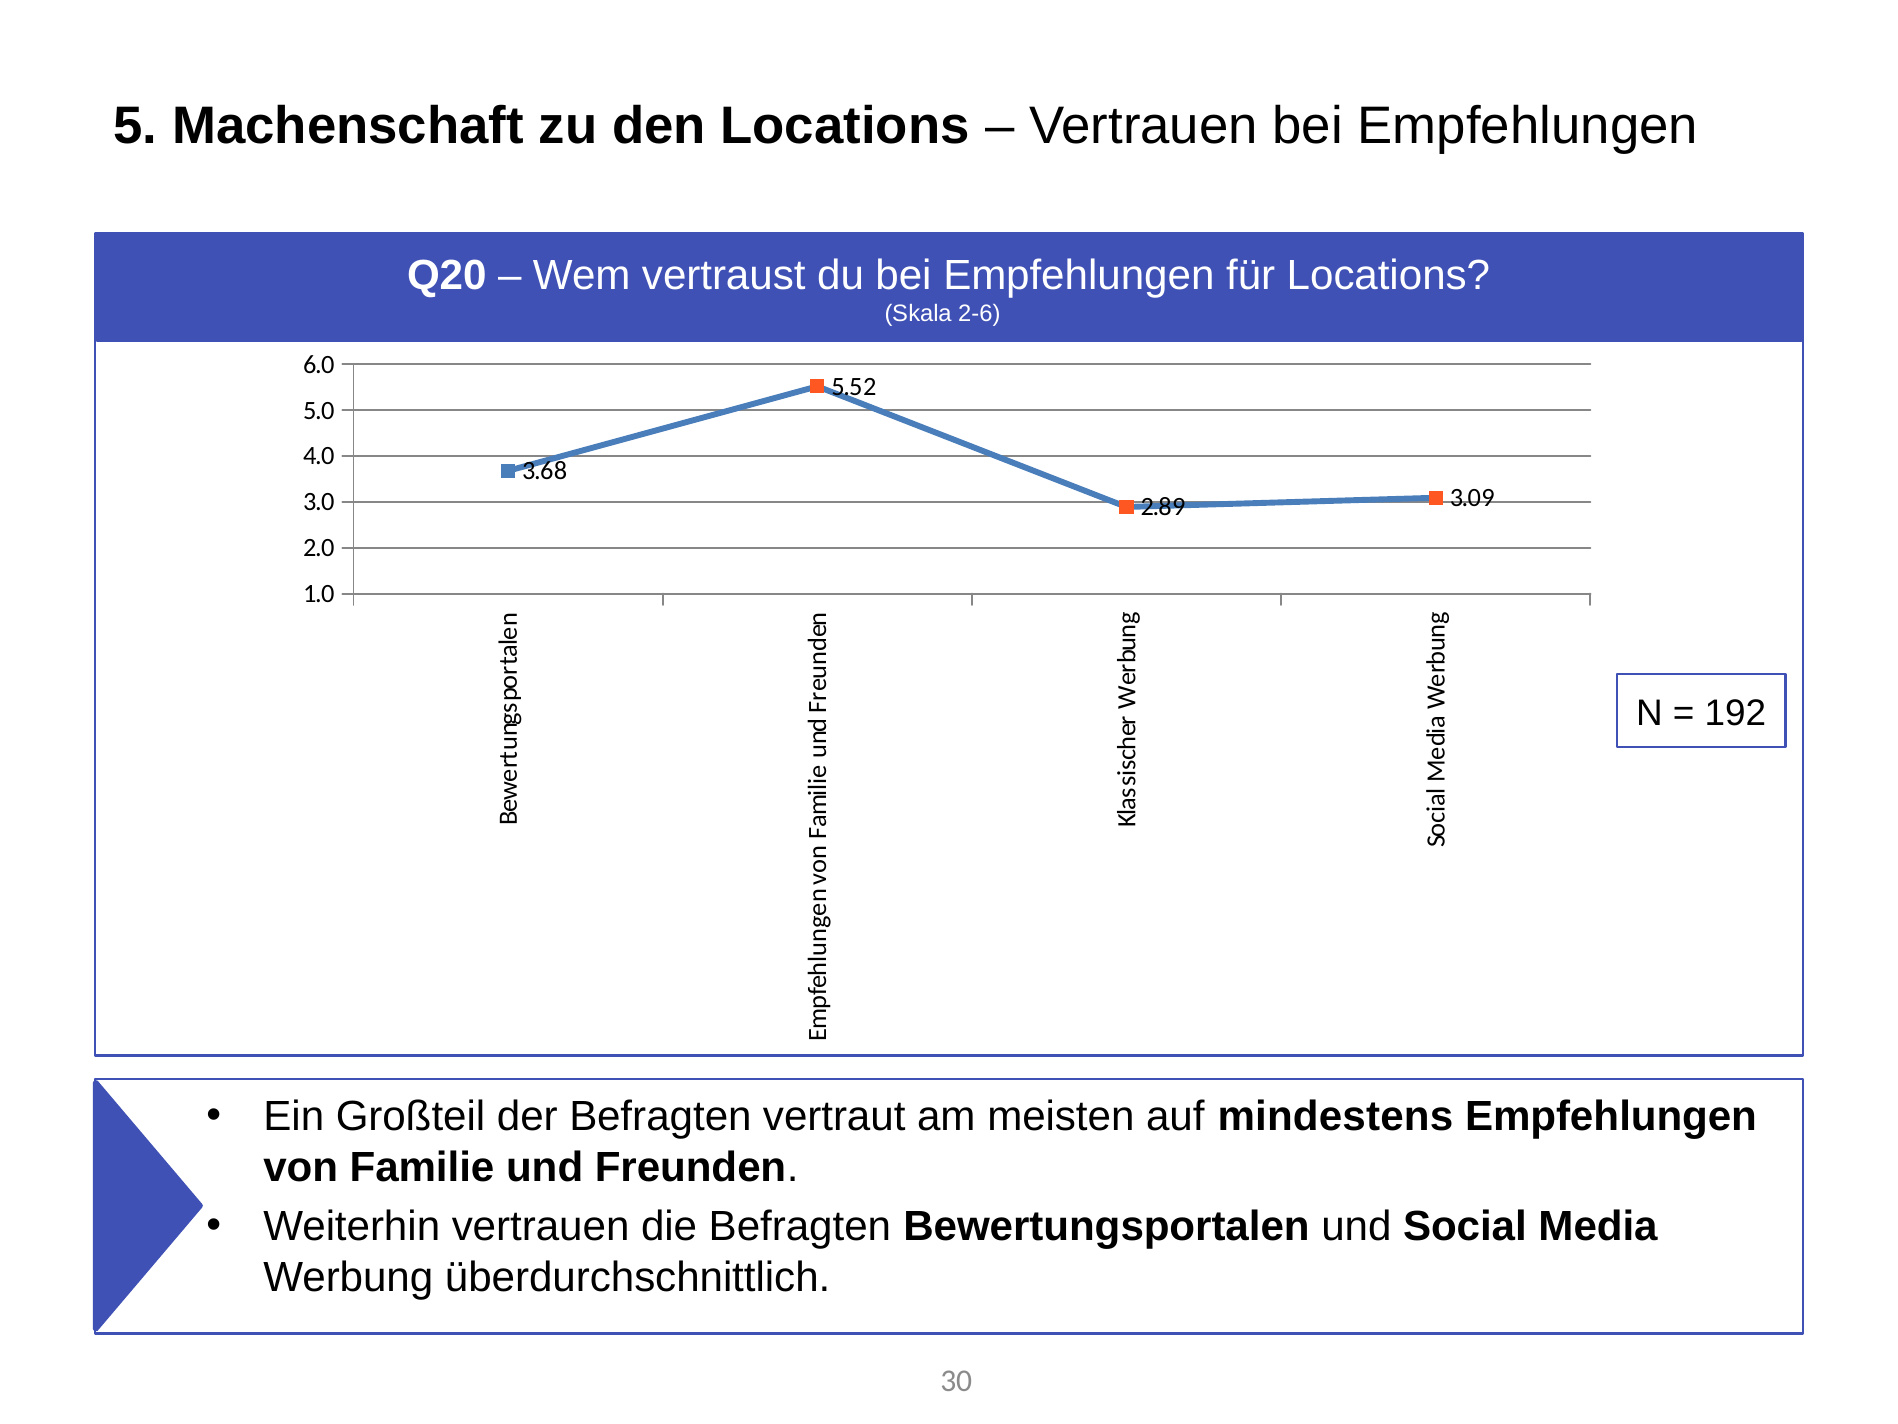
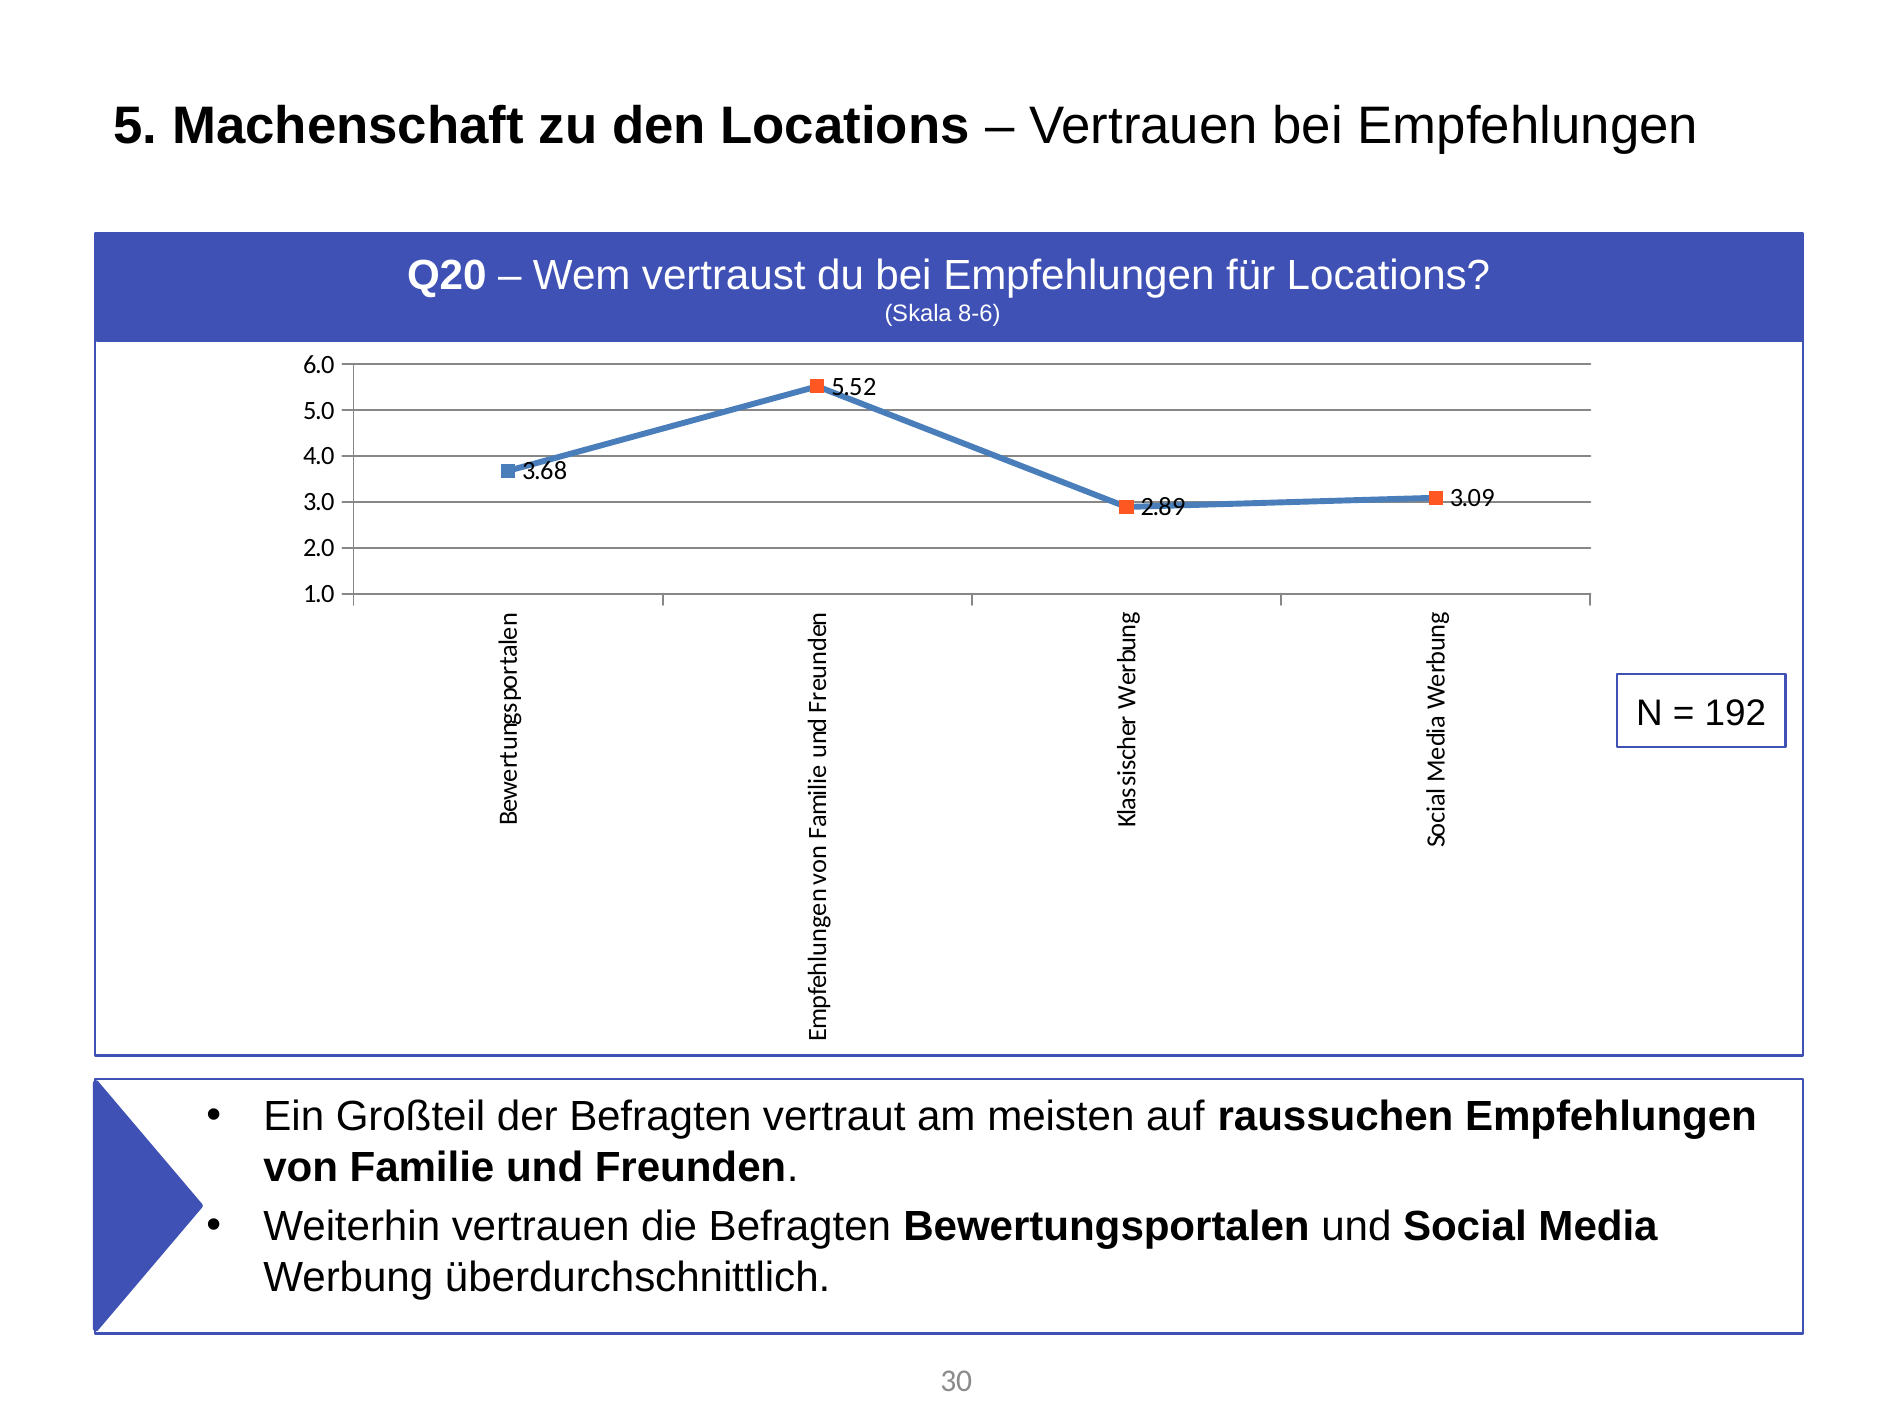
2-6: 2-6 -> 8-6
mindestens: mindestens -> raussuchen
